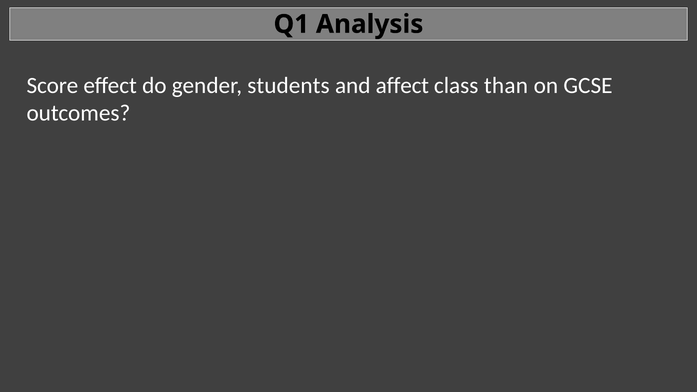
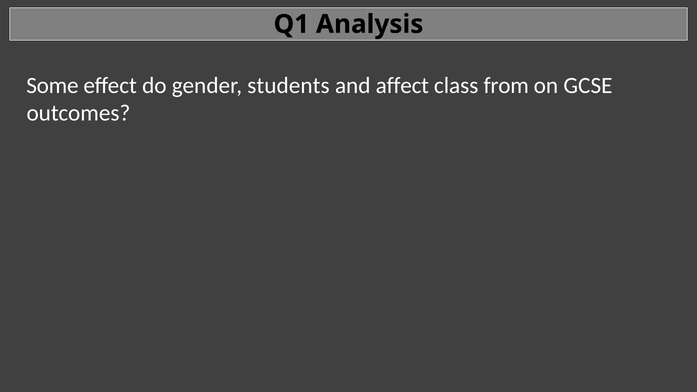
Score: Score -> Some
than: than -> from
